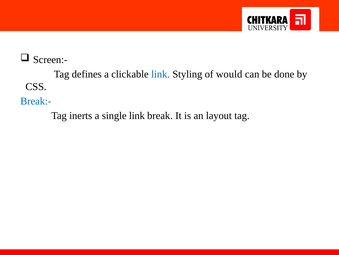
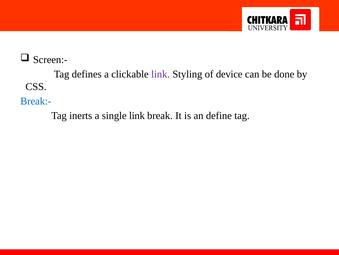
link at (161, 74) colour: blue -> purple
would: would -> device
layout: layout -> define
